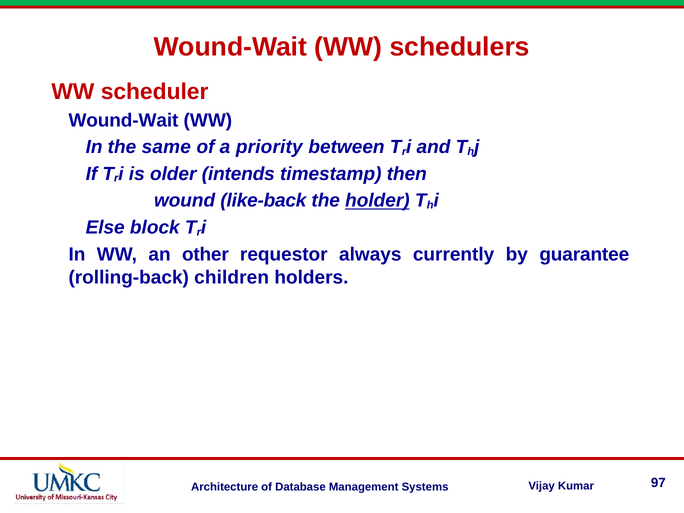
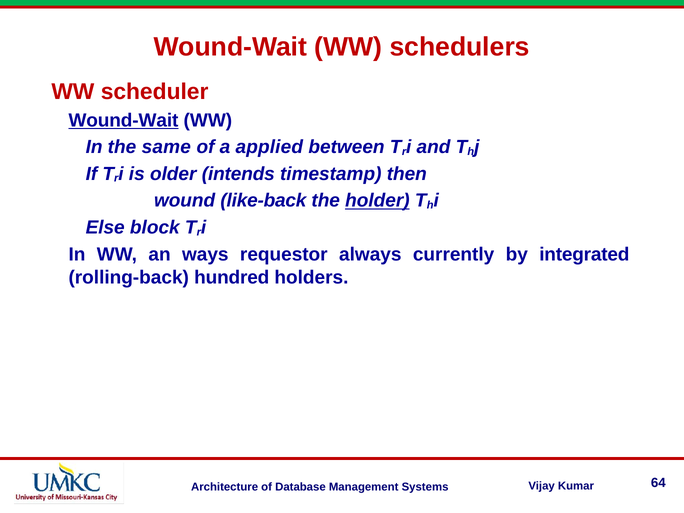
Wound-Wait at (123, 120) underline: none -> present
priority: priority -> applied
other: other -> ways
guarantee: guarantee -> integrated
children: children -> hundred
97: 97 -> 64
